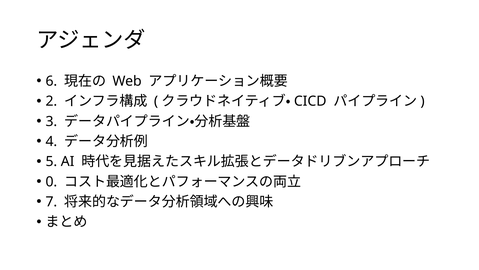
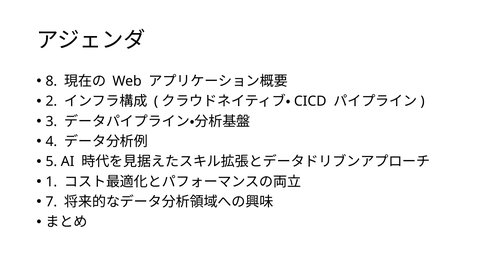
6: 6 -> 8
0: 0 -> 1
